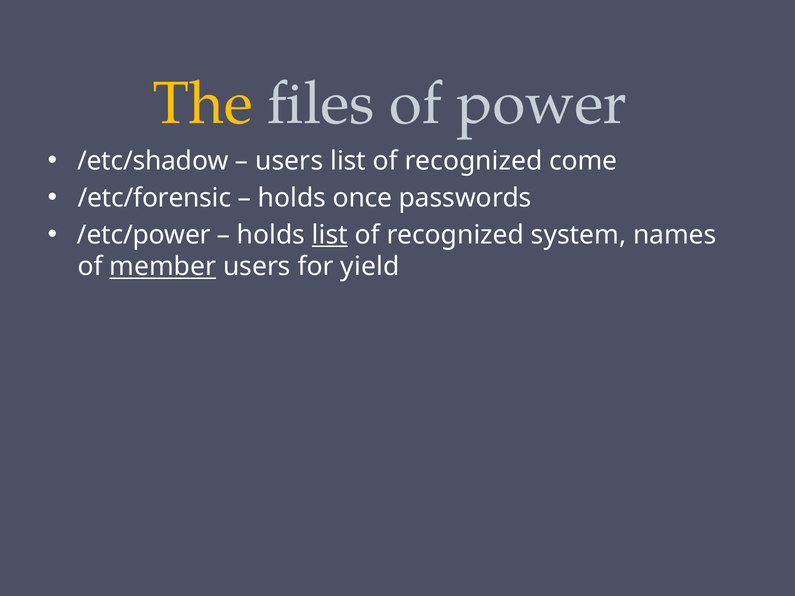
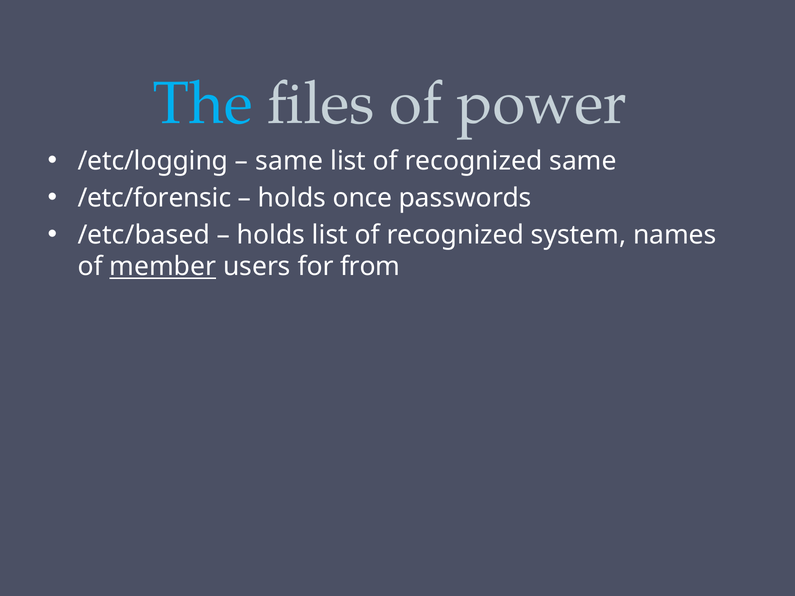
The colour: yellow -> light blue
/etc/shadow: /etc/shadow -> /etc/logging
users at (289, 161): users -> same
recognized come: come -> same
/etc/power: /etc/power -> /etc/based
list at (330, 235) underline: present -> none
yield: yield -> from
